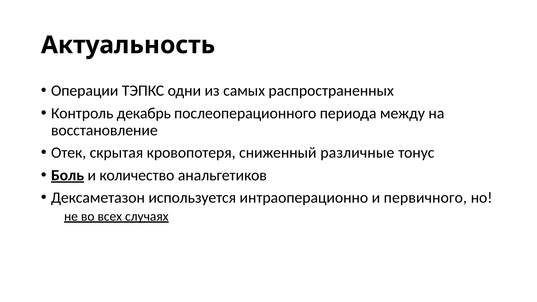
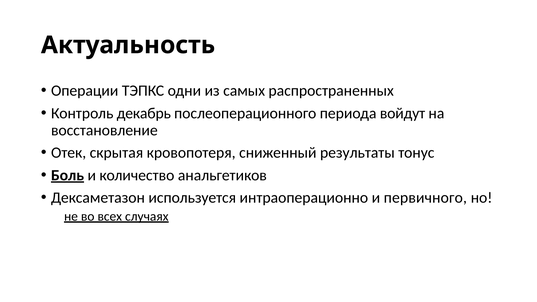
между: между -> войдут
различные: различные -> результаты
